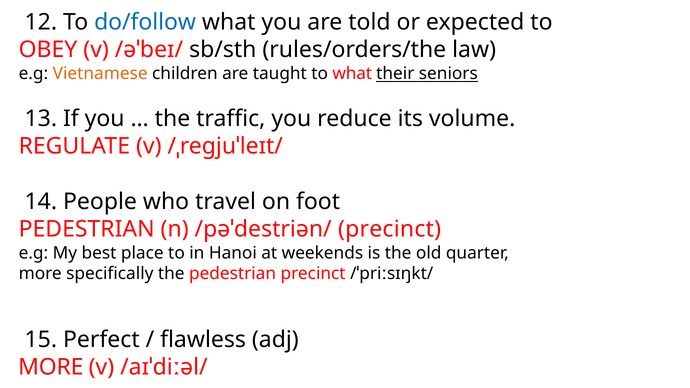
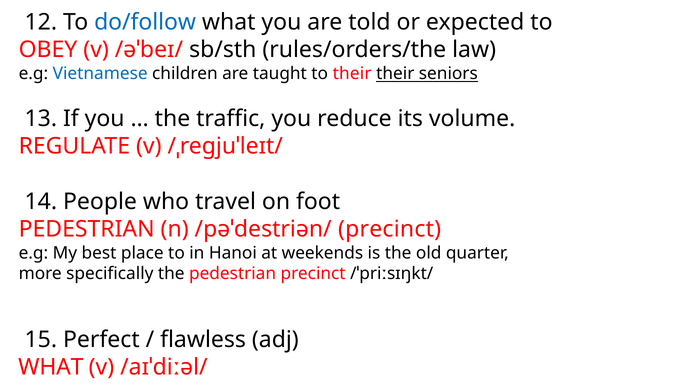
Vietnamese colour: orange -> blue
to what: what -> their
MORE at (51, 367): MORE -> WHAT
